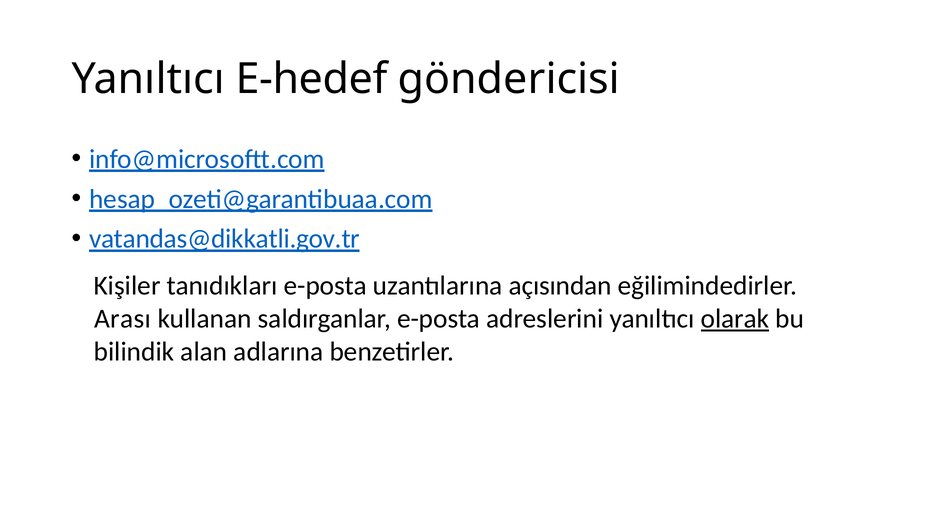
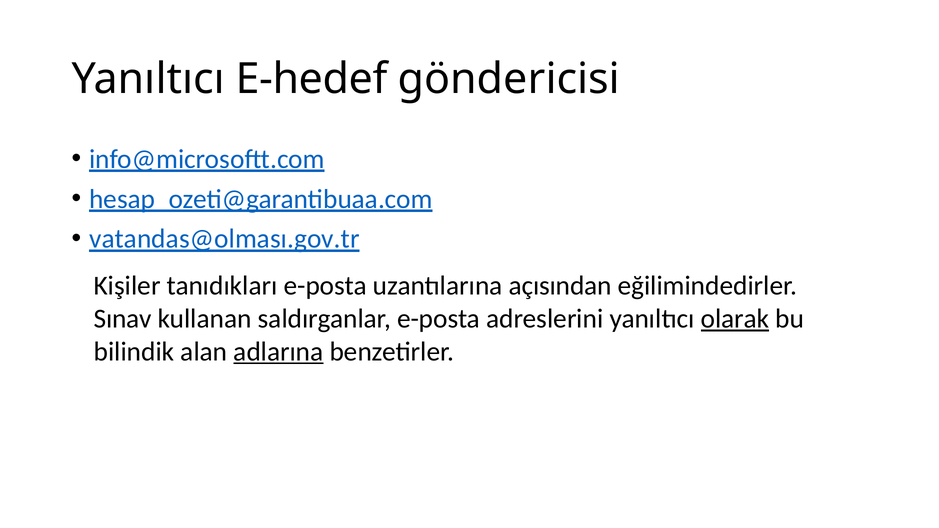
vatandas@dikkatli.gov.tr: vatandas@dikkatli.gov.tr -> vatandas@olması.gov.tr
Arası: Arası -> Sınav
adlarına underline: none -> present
